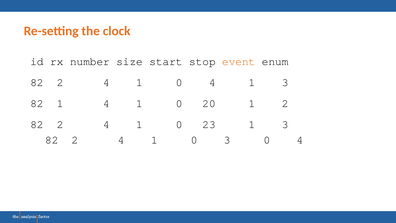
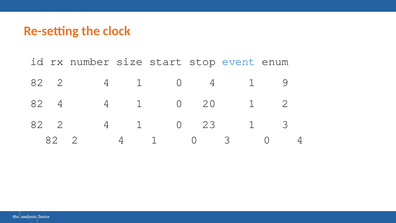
event colour: orange -> blue
4 1 3: 3 -> 9
82 1: 1 -> 4
